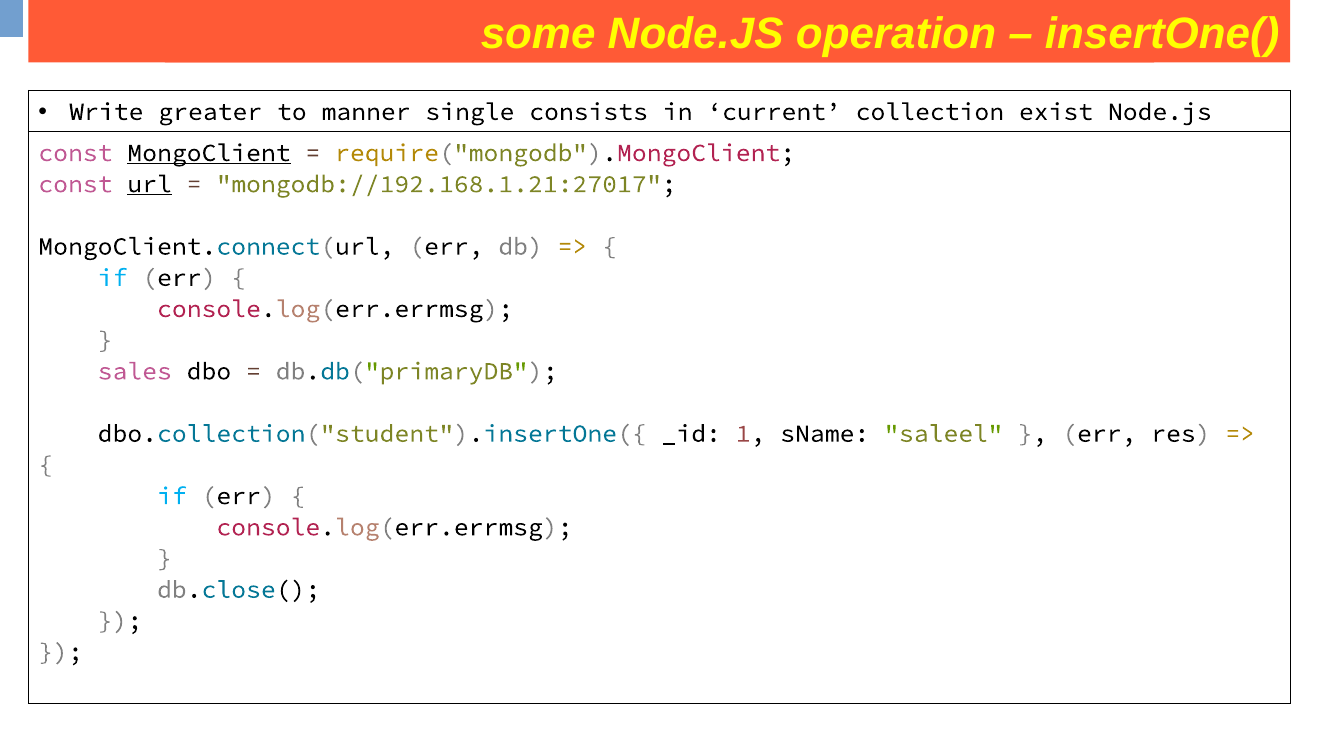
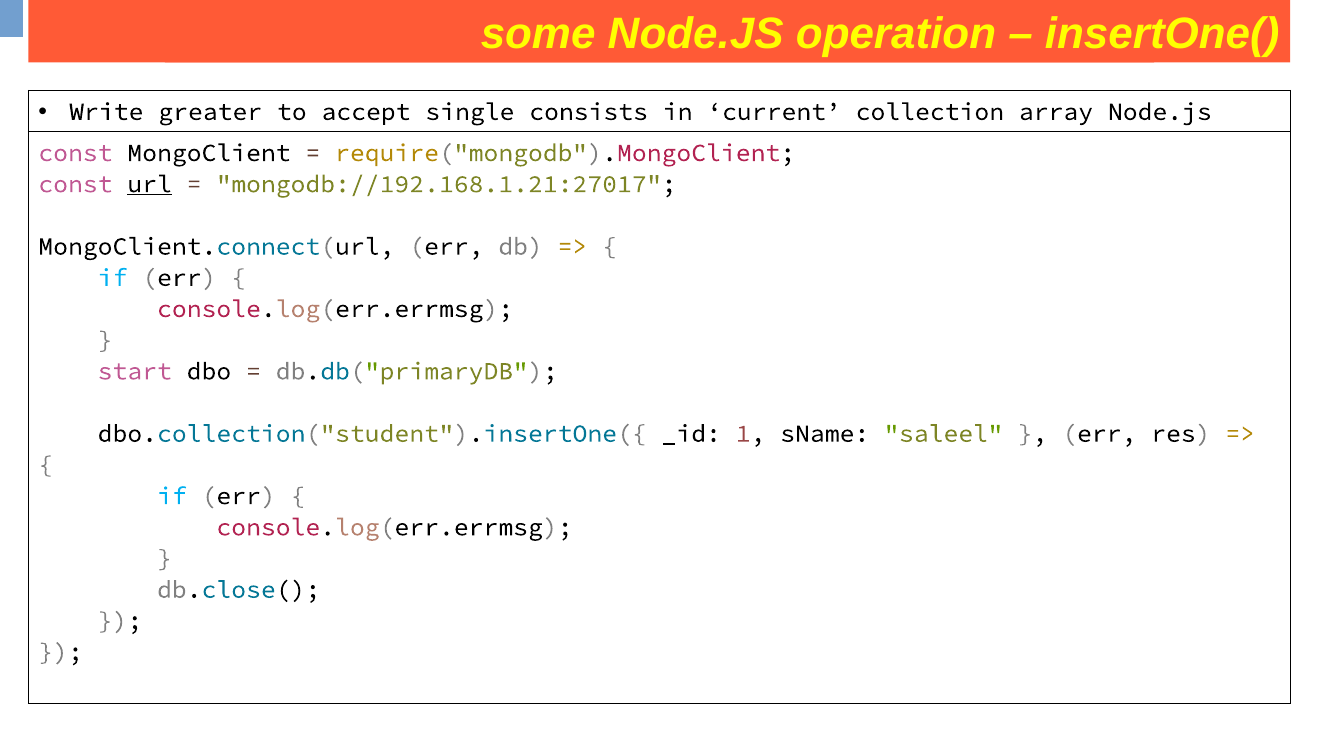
manner: manner -> accept
exist: exist -> array
MongoClient underline: present -> none
sales: sales -> start
